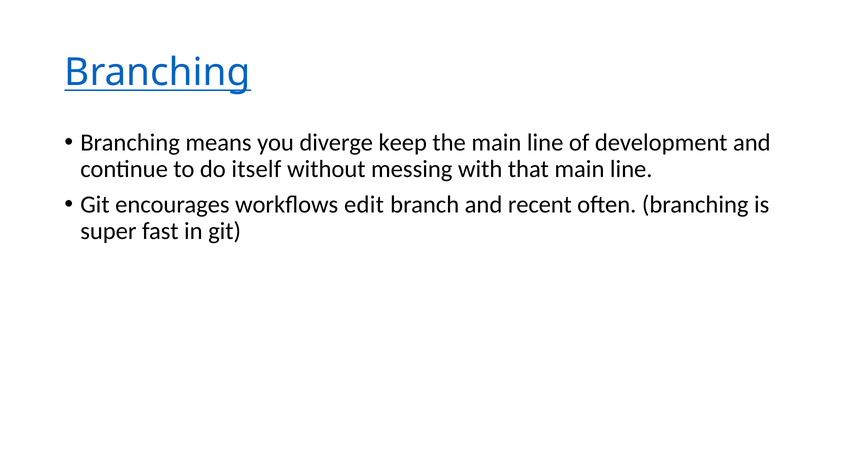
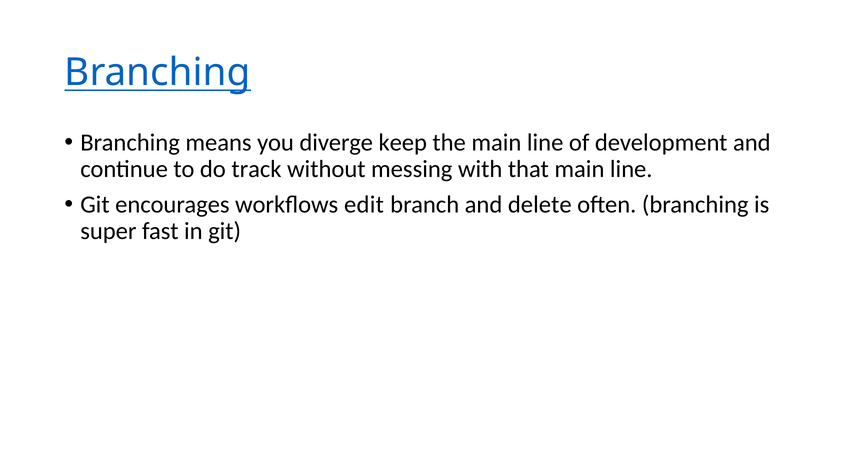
itself: itself -> track
recent: recent -> delete
